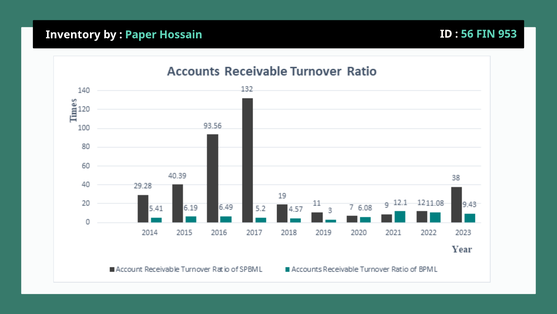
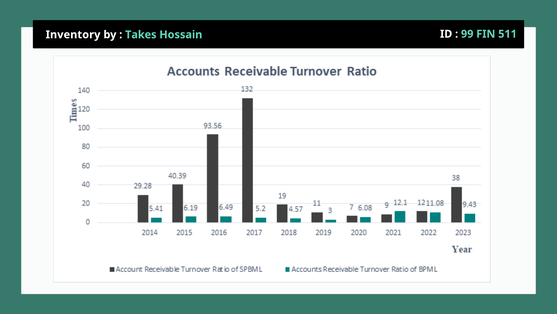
Paper: Paper -> Takes
56: 56 -> 99
953: 953 -> 511
